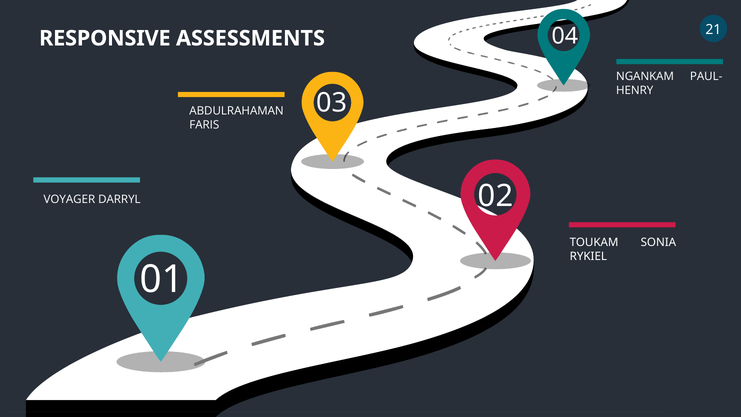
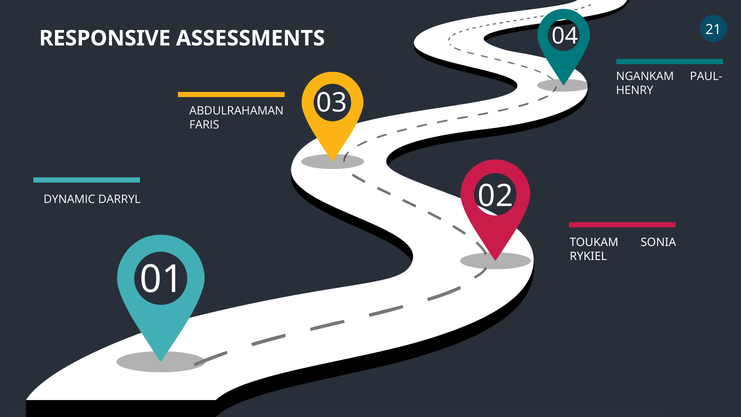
VOYAGER: VOYAGER -> DYNAMIC
